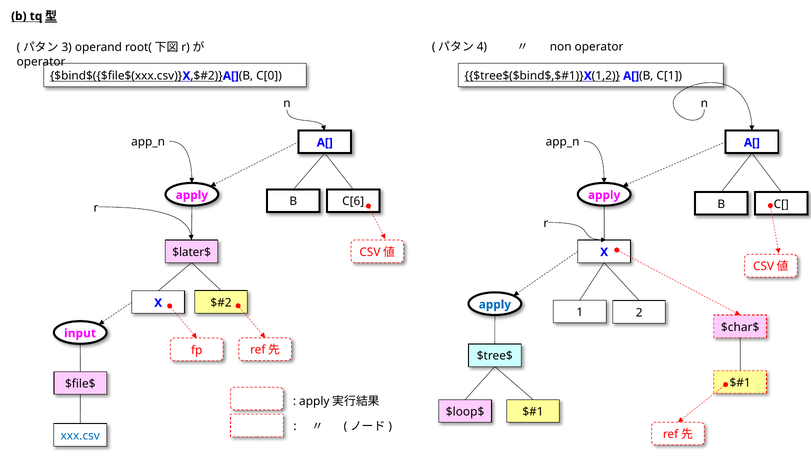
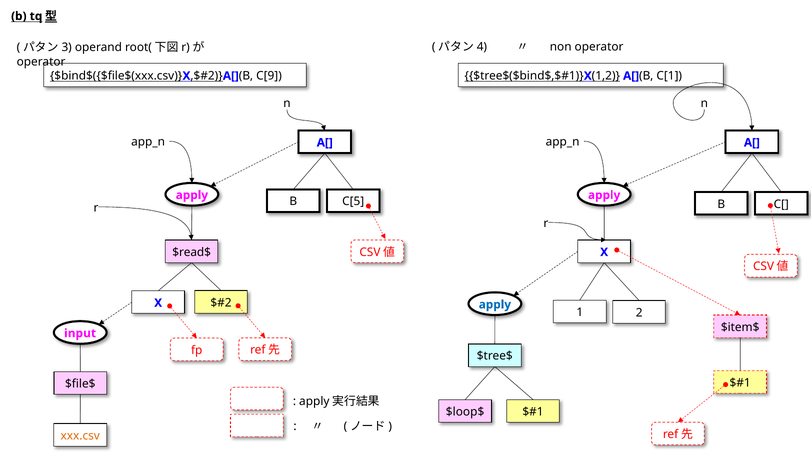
C[0: C[0 -> C[9
C[6: C[6 -> C[5
$later$: $later$ -> $read$
$char$: $char$ -> $item$
xxx.csv colour: blue -> orange
